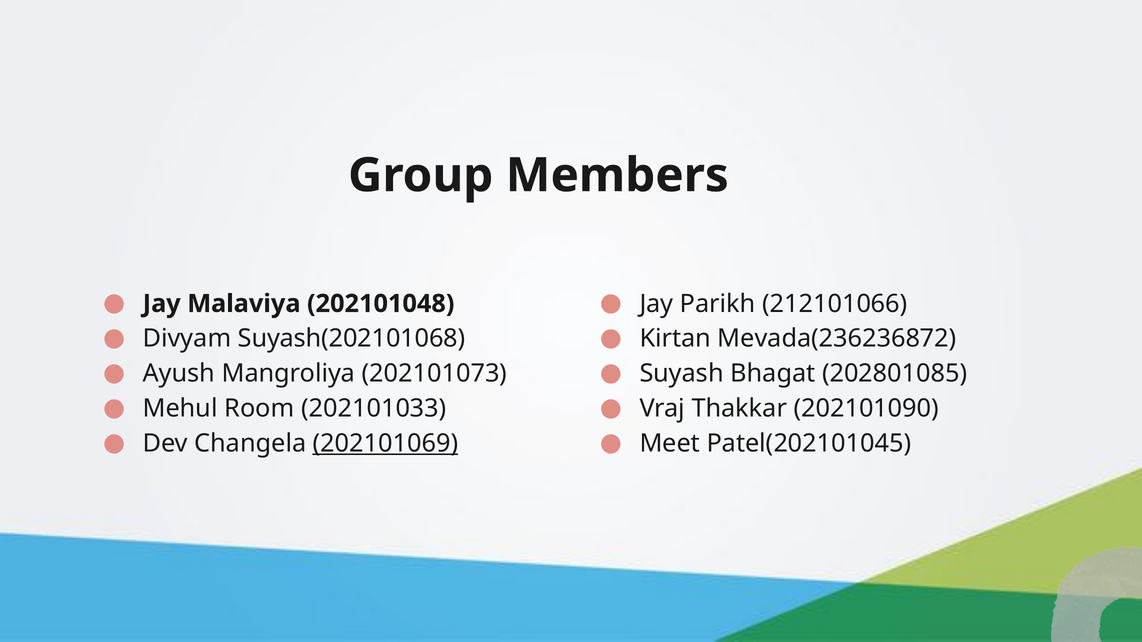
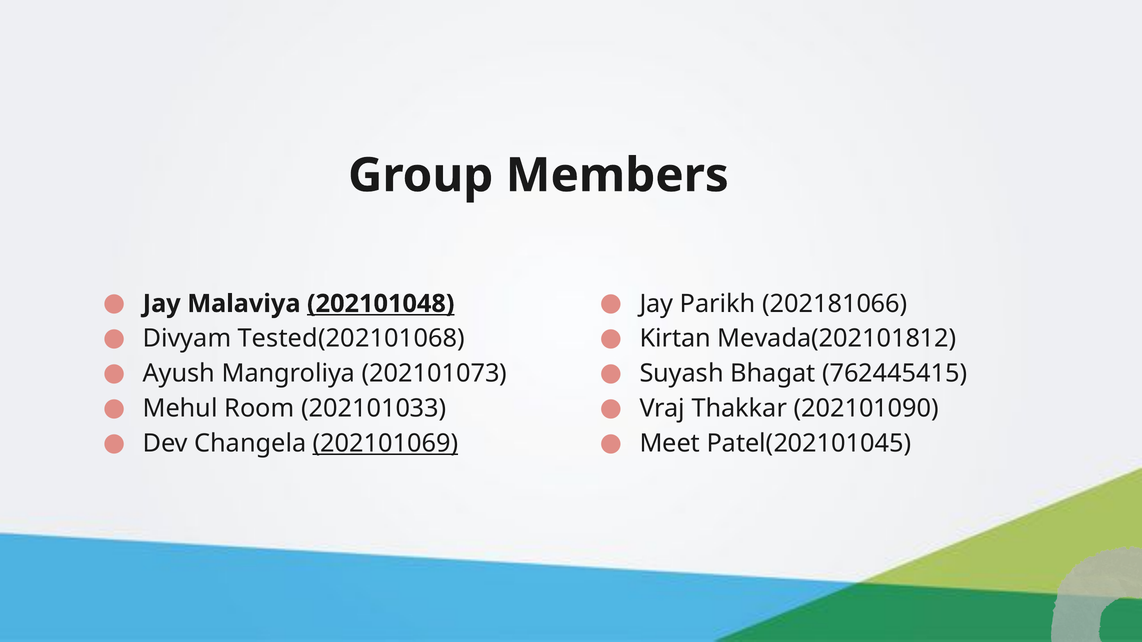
202101048 underline: none -> present
212101066: 212101066 -> 202181066
Suyash(202101068: Suyash(202101068 -> Tested(202101068
Mevada(236236872: Mevada(236236872 -> Mevada(202101812
202801085: 202801085 -> 762445415
